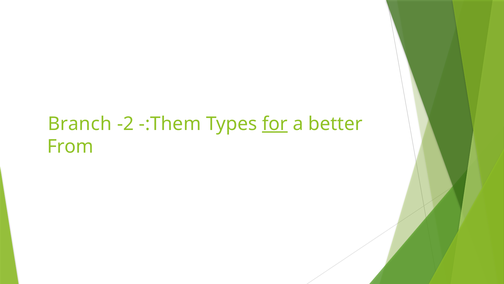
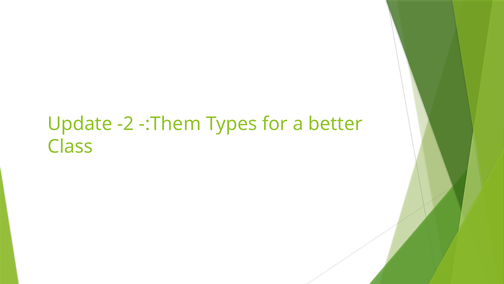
Branch: Branch -> Update
for underline: present -> none
From: From -> Class
